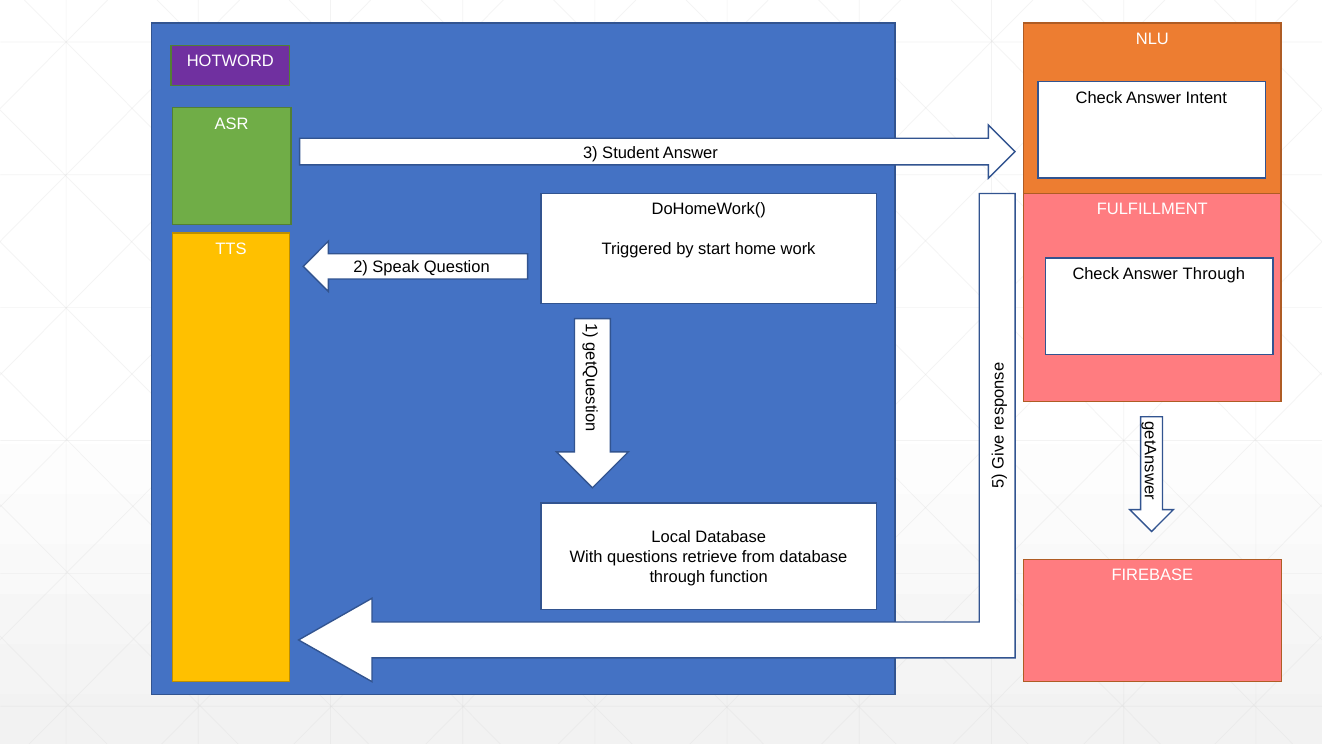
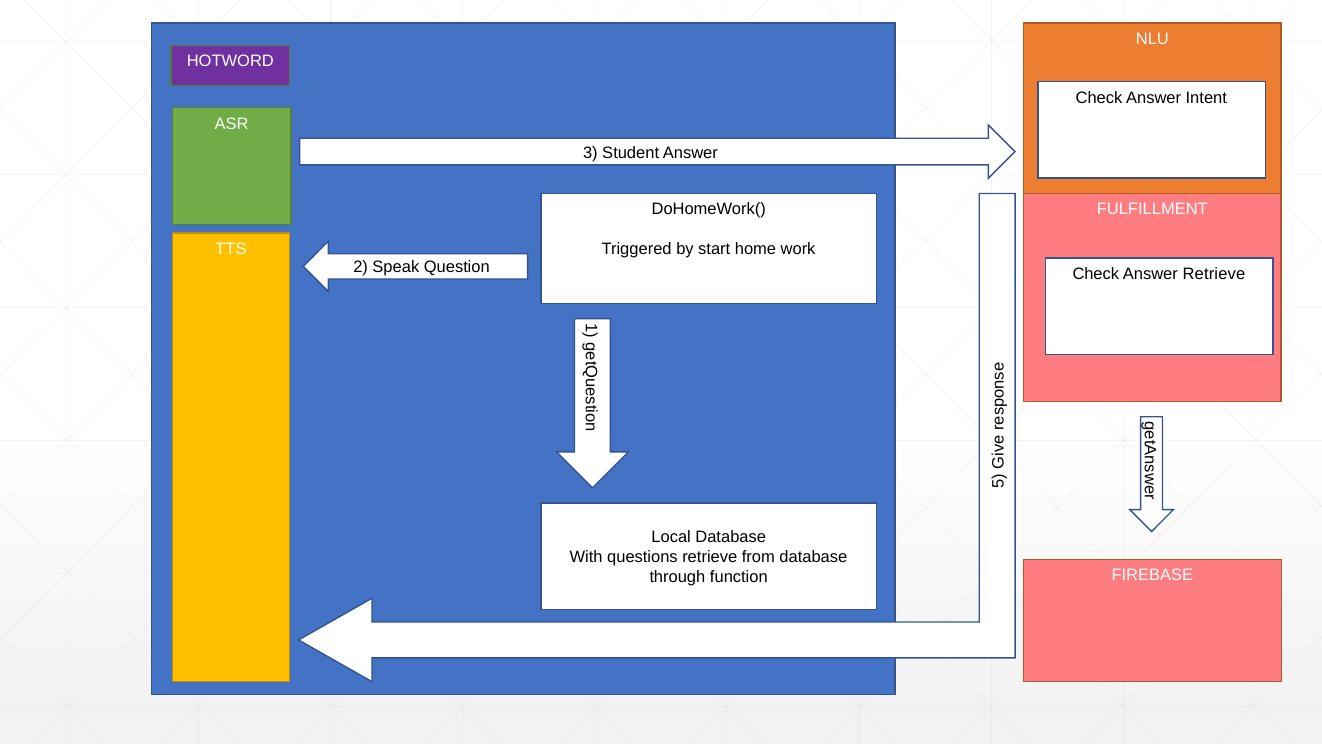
Answer Through: Through -> Retrieve
